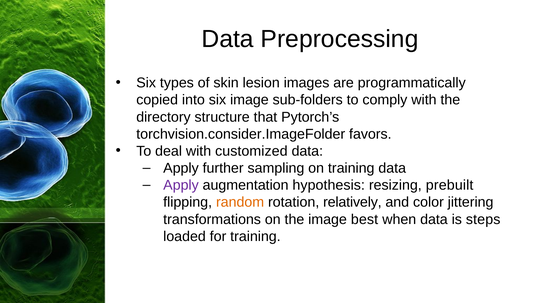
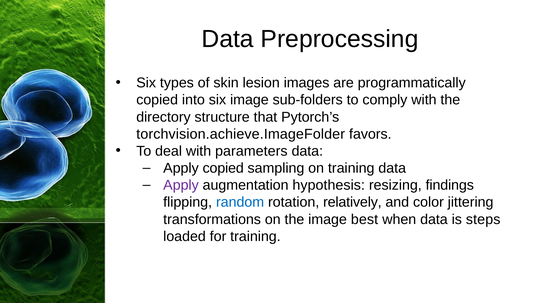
torchvision.consider.ImageFolder: torchvision.consider.ImageFolder -> torchvision.achieve.ImageFolder
customized: customized -> parameters
Apply further: further -> copied
prebuilt: prebuilt -> findings
random colour: orange -> blue
